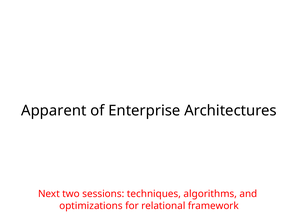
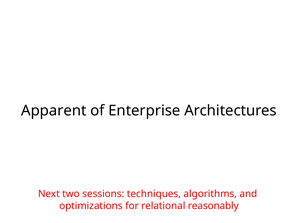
framework: framework -> reasonably
